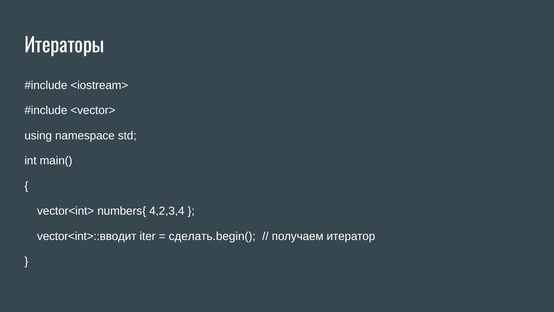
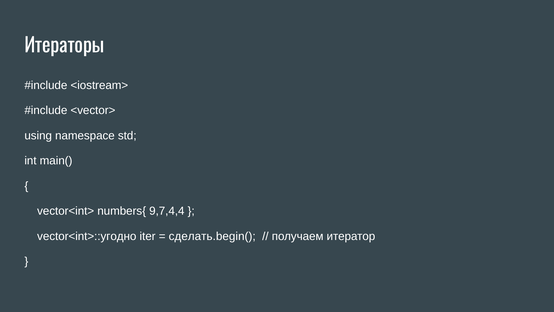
4,2,3,4: 4,2,3,4 -> 9,7,4,4
vector<int>::вводит: vector<int>::вводит -> vector<int>::угодно
